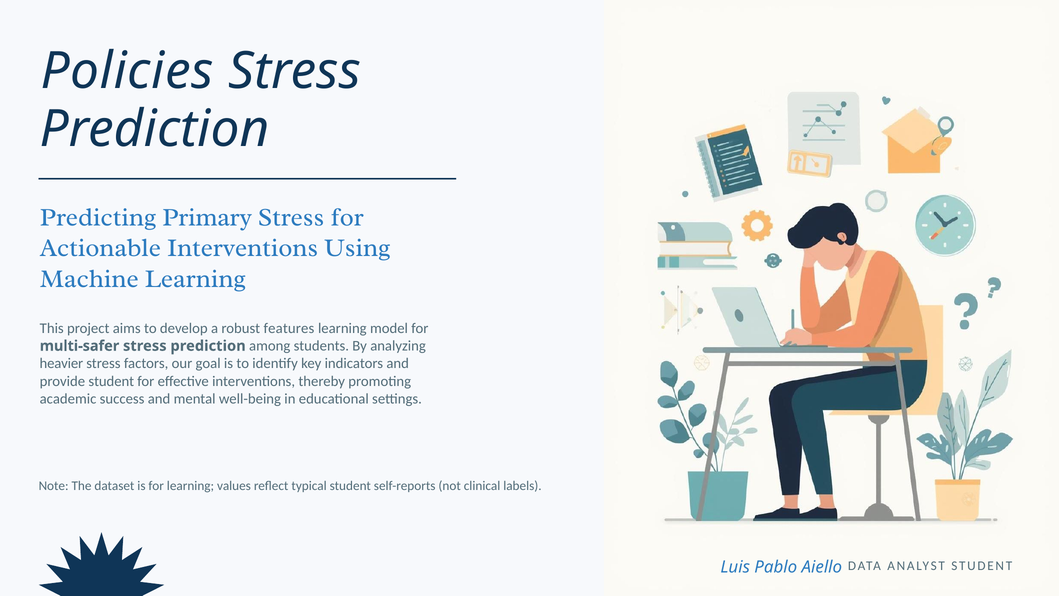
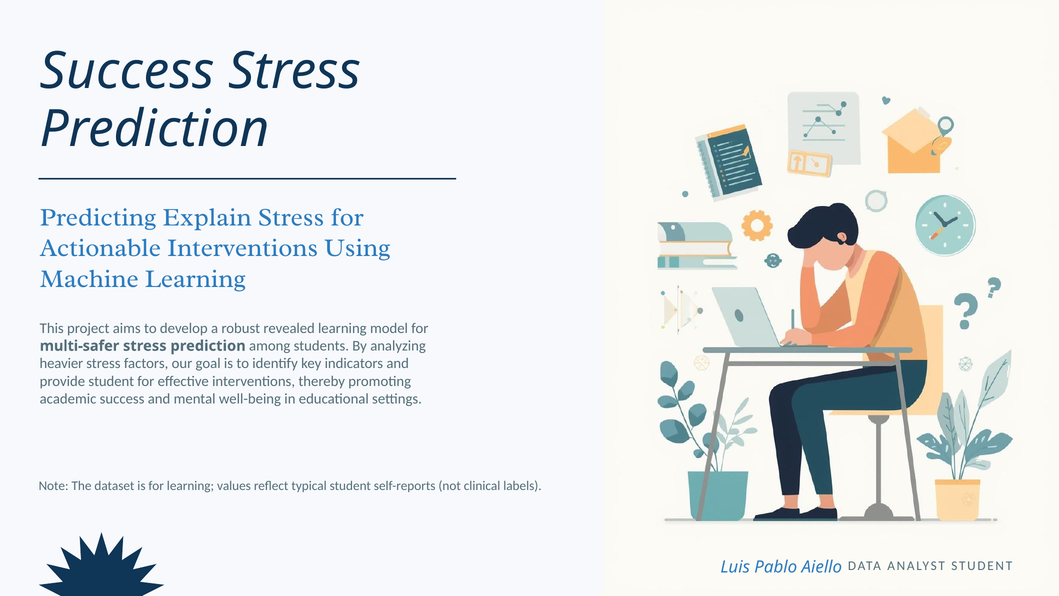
Policies at (127, 71): Policies -> Success
Primary: Primary -> Explain
features: features -> revealed
